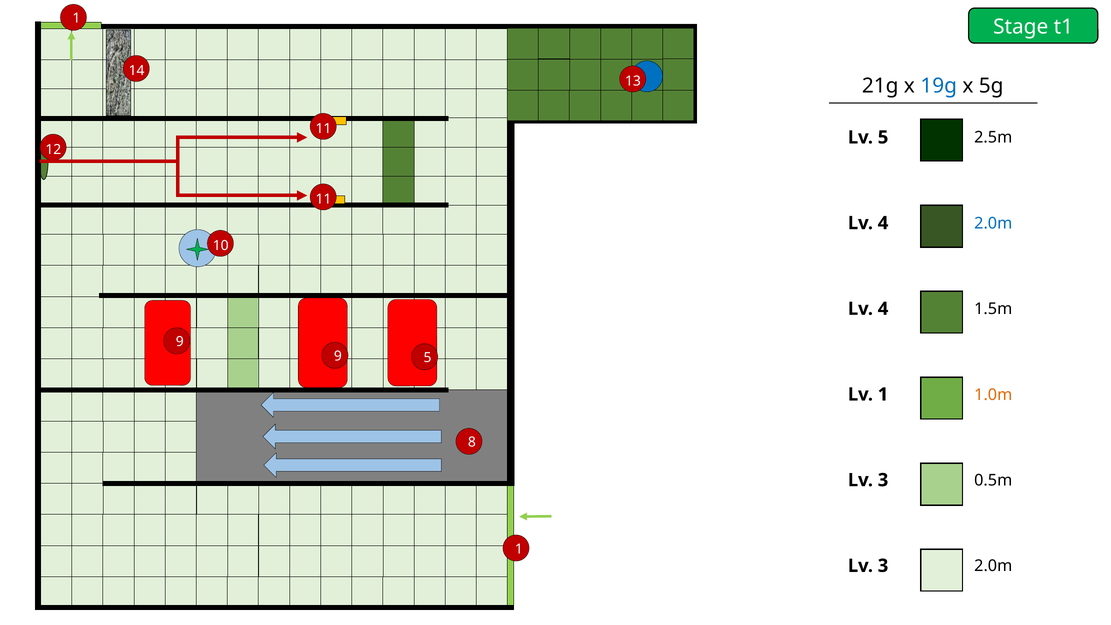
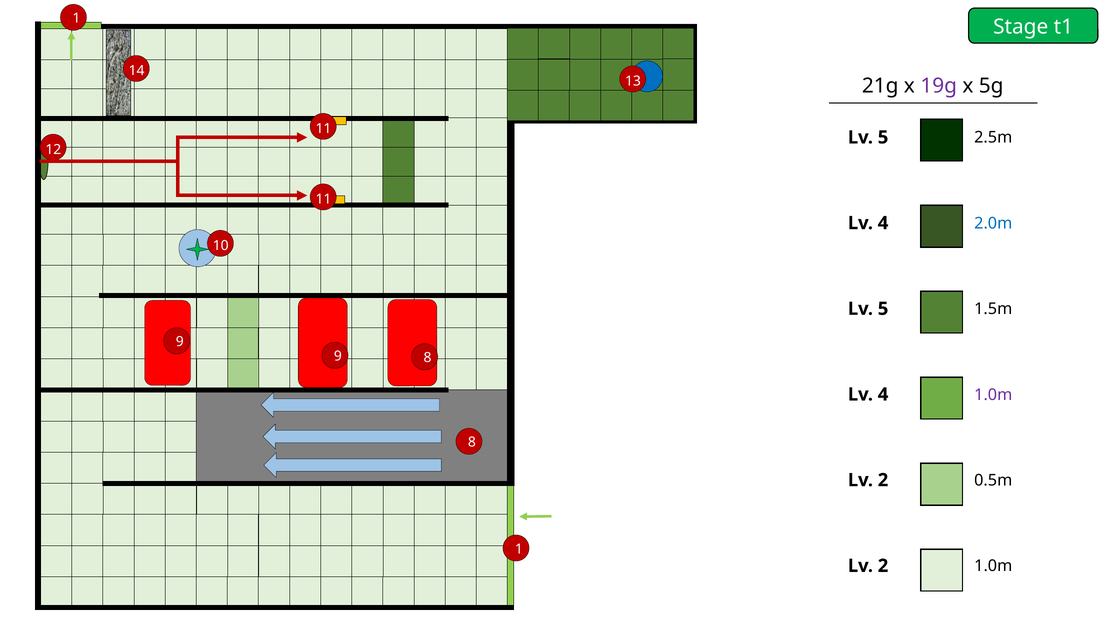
19g colour: blue -> purple
4 at (883, 309): 4 -> 5
9 5: 5 -> 8
1.0m at (993, 395) colour: orange -> purple
1 at (883, 394): 1 -> 4
3 at (883, 480): 3 -> 2
2.0m at (993, 566): 2.0m -> 1.0m
3 at (883, 566): 3 -> 2
